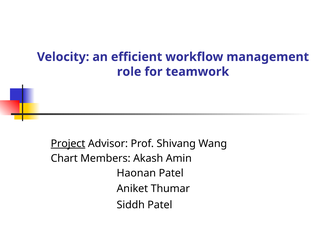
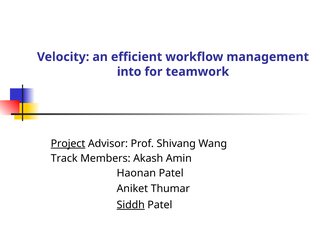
role: role -> into
Chart: Chart -> Track
Siddh underline: none -> present
